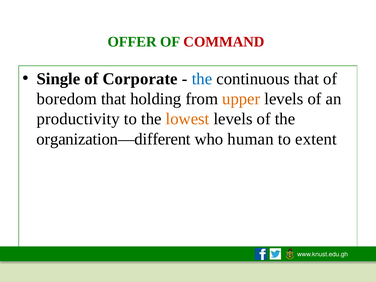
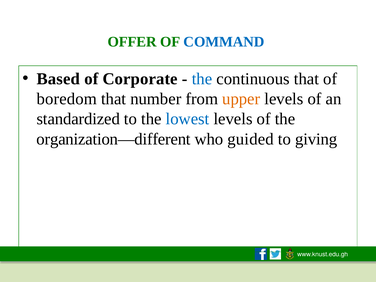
COMMAND colour: red -> blue
Single: Single -> Based
holding: holding -> number
productivity: productivity -> standardized
lowest colour: orange -> blue
human: human -> guided
extent: extent -> giving
